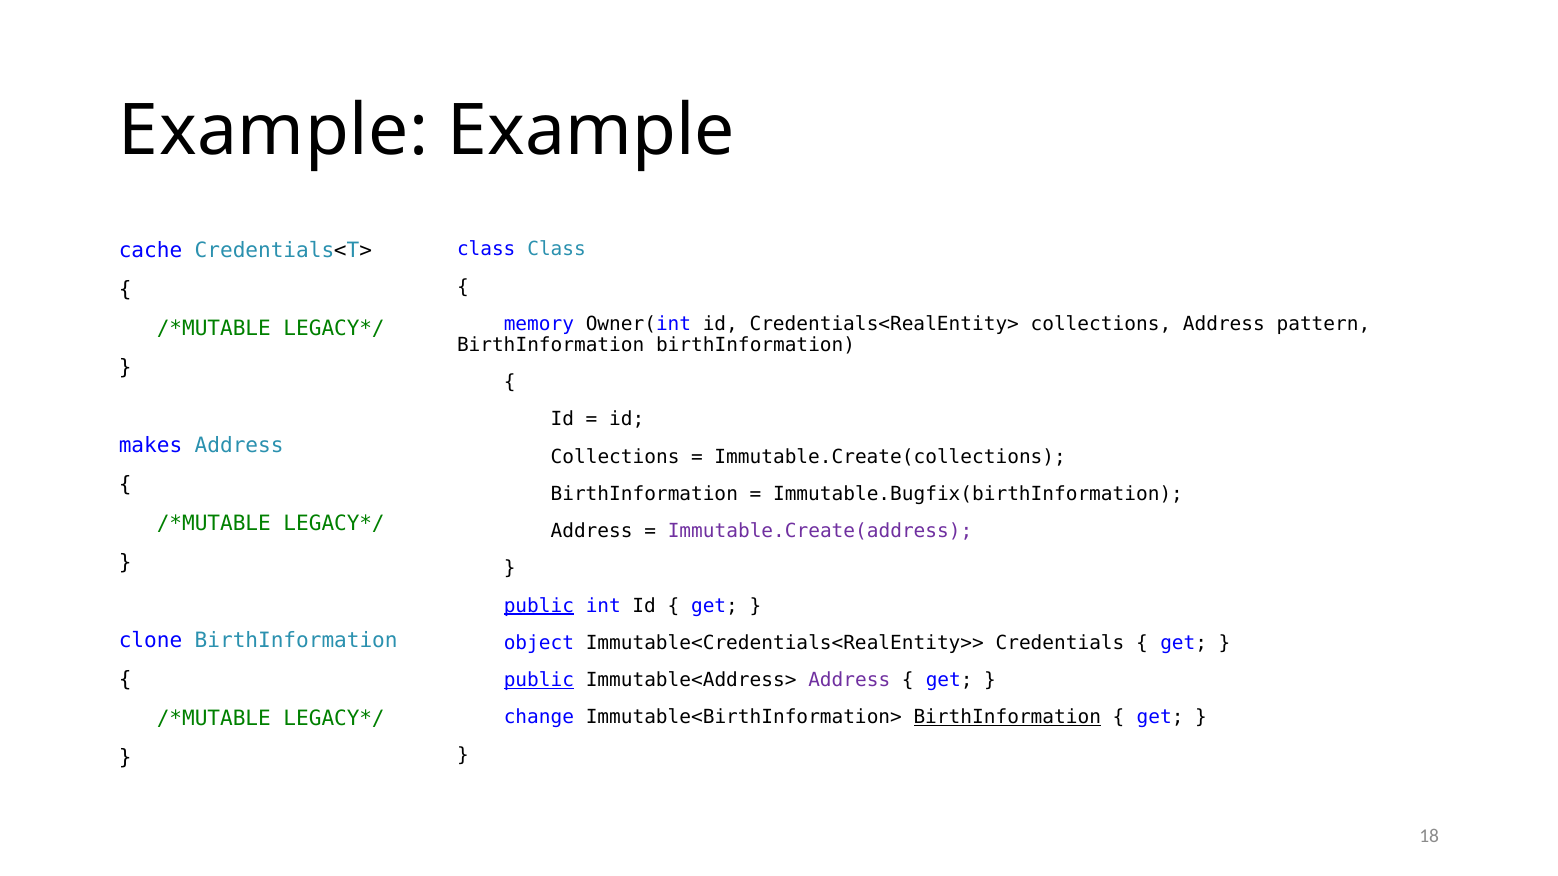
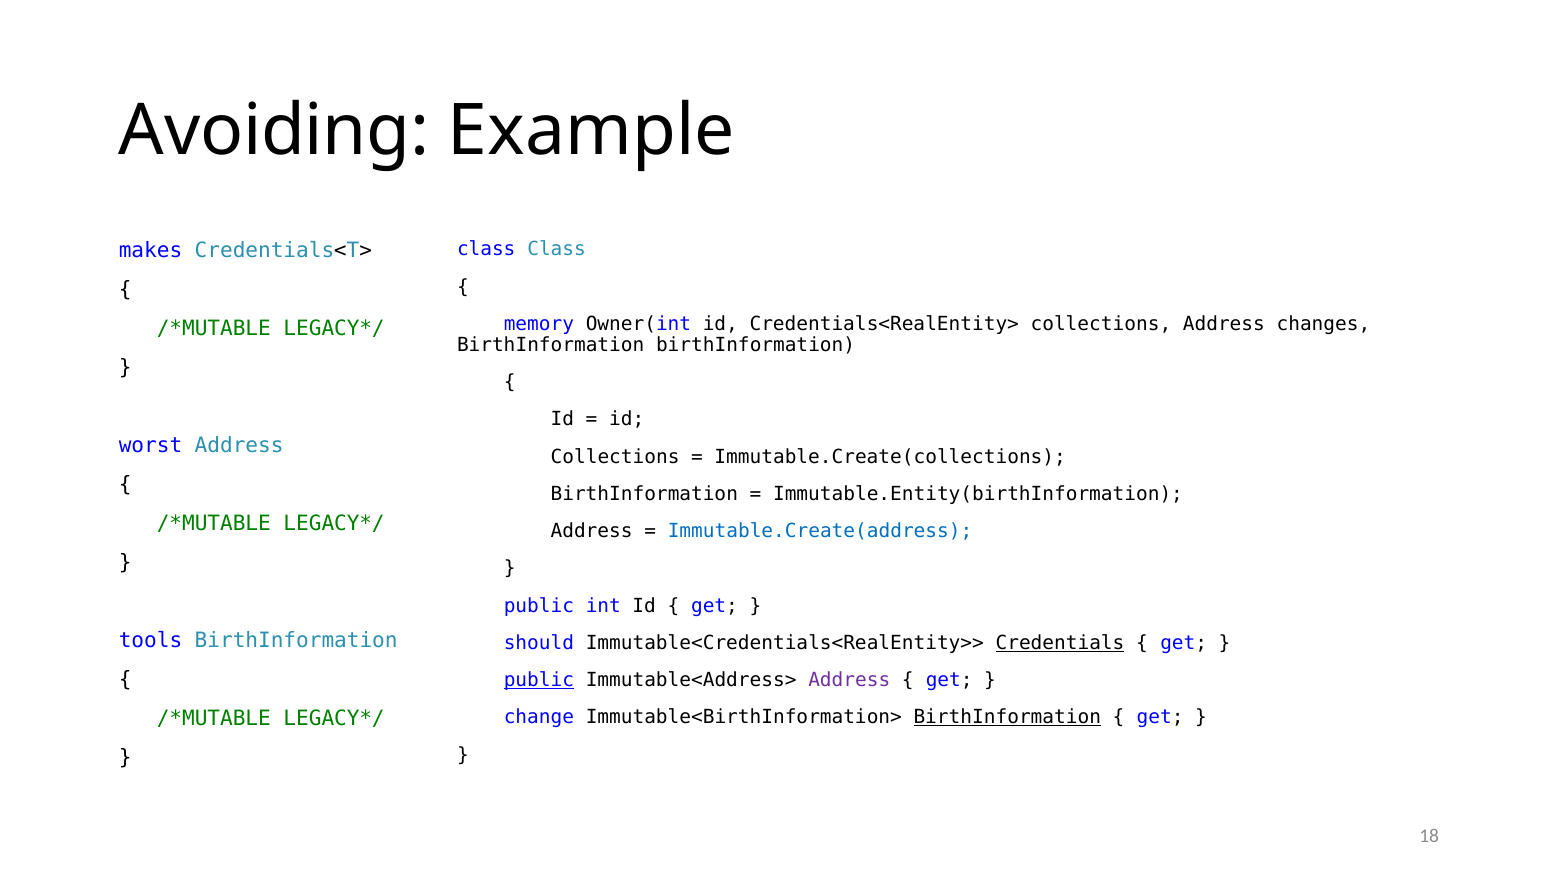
Example at (274, 131): Example -> Avoiding
cache: cache -> makes
pattern: pattern -> changes
makes: makes -> worst
Immutable.Bugfix(birthInformation: Immutable.Bugfix(birthInformation -> Immutable.Entity(birthInformation
Immutable.Create(address colour: purple -> blue
public at (539, 606) underline: present -> none
clone: clone -> tools
object: object -> should
Credentials underline: none -> present
